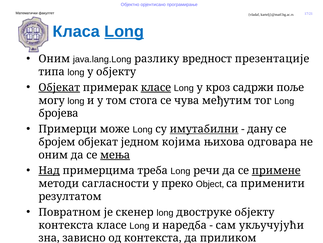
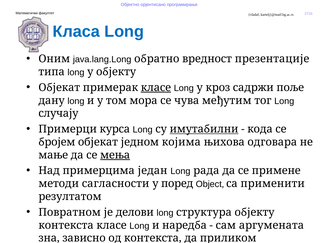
Long at (124, 31) underline: present -> none
разлику: разлику -> обратно
Објекат at (59, 87) underline: present -> none
могу: могу -> дану
стога: стога -> мора
бројева: бројева -> случају
може: може -> курса
дану: дану -> кода
оним at (53, 155): оним -> мање
Над at (49, 170) underline: present -> none
треба: треба -> један
речи: речи -> рада
примене underline: present -> none
преко: преко -> поред
скенер: скенер -> делови
двоструке: двоструке -> структура
укључујући: укључујући -> аргумената
